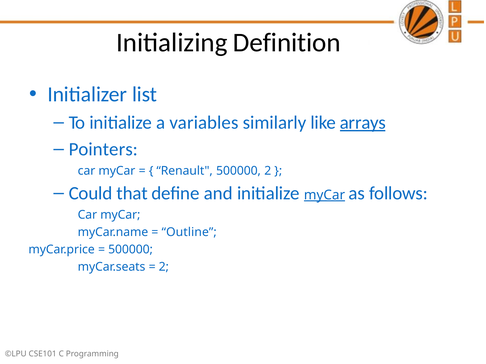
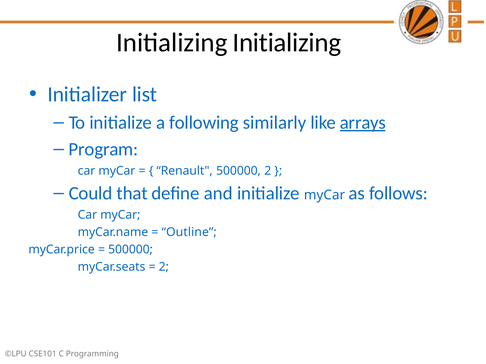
Initializing Definition: Definition -> Initializing
variables: variables -> following
Pointers: Pointers -> Program
myCar at (324, 195) underline: present -> none
